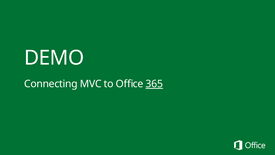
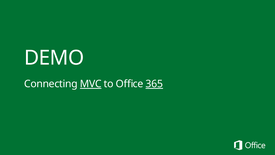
MVC underline: none -> present
